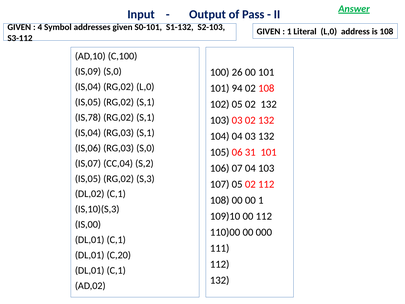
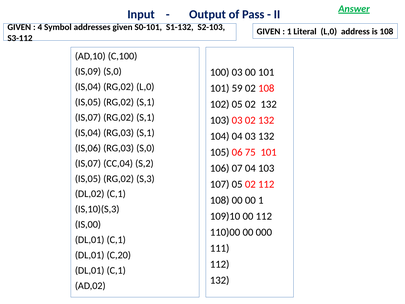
100 26: 26 -> 03
94: 94 -> 59
IS,78 at (88, 117): IS,78 -> IS,07
31: 31 -> 75
